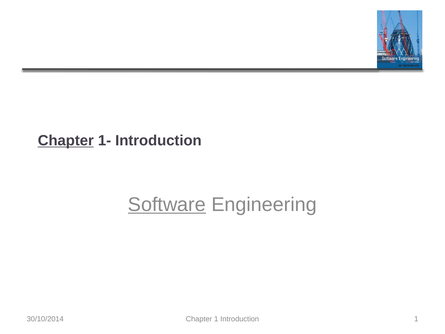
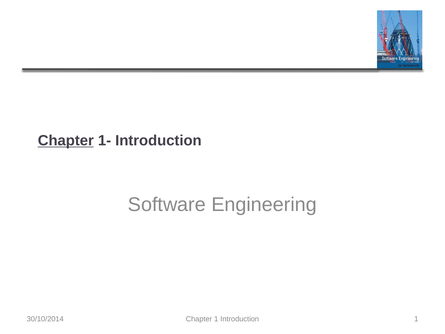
Software underline: present -> none
